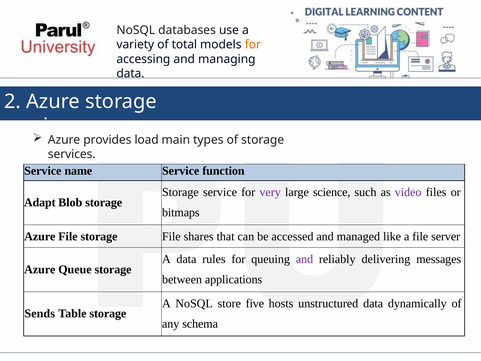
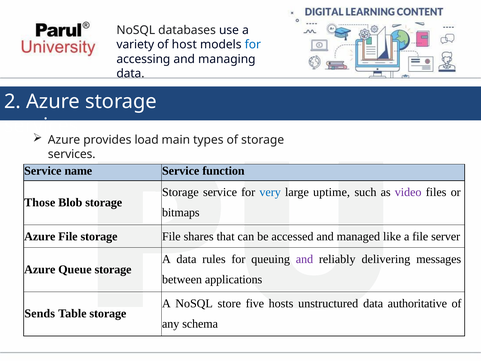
total: total -> host
for at (253, 45) colour: orange -> blue
very colour: purple -> blue
science: science -> uptime
Adapt: Adapt -> Those
dynamically: dynamically -> authoritative
